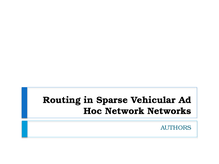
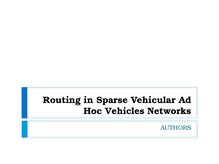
Network: Network -> Vehicles
